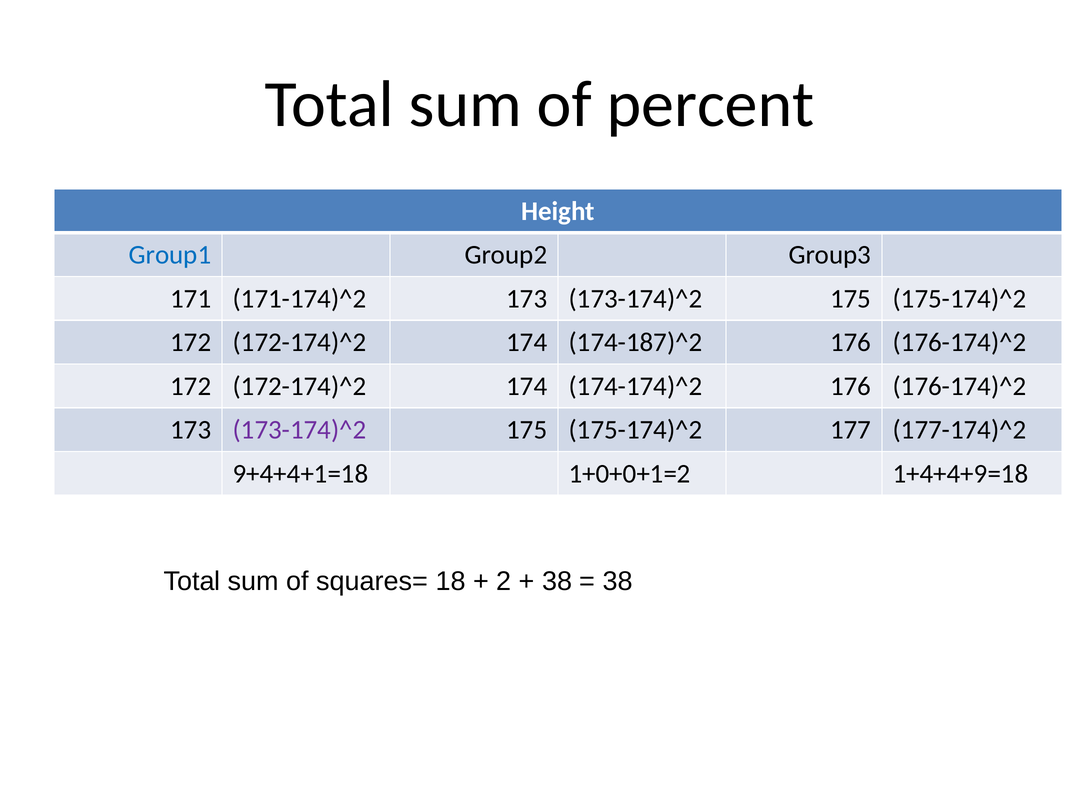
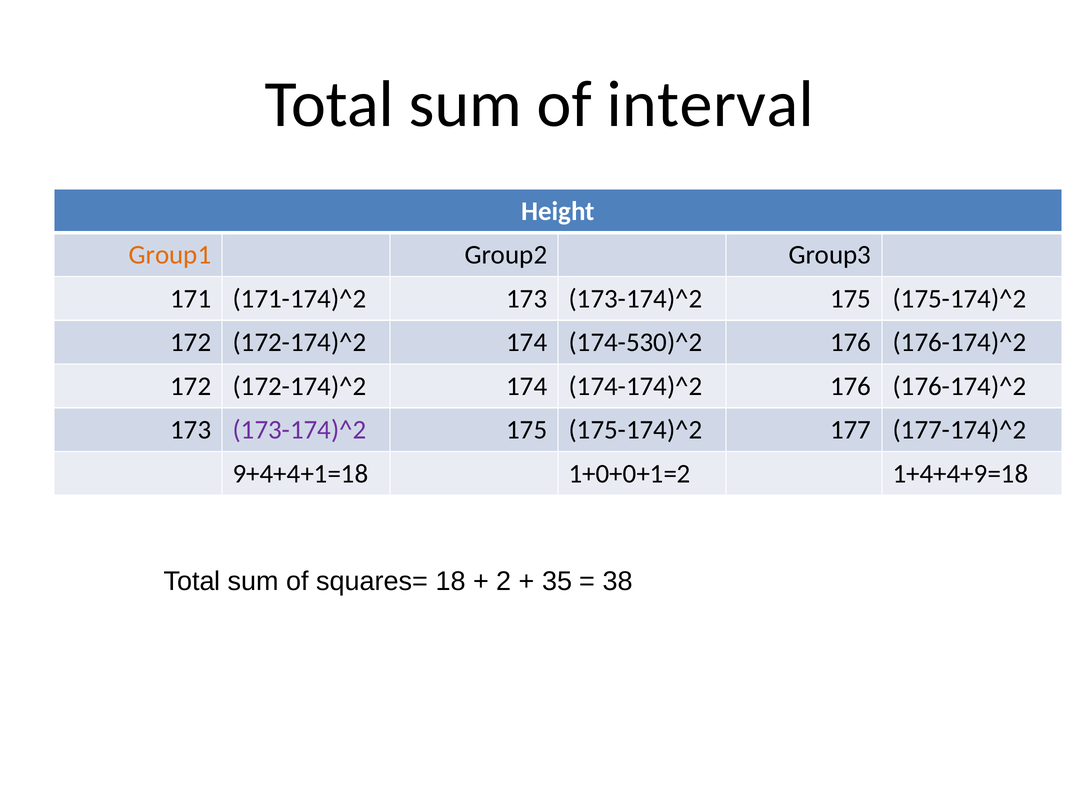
percent: percent -> interval
Group1 colour: blue -> orange
174-187)^2: 174-187)^2 -> 174-530)^2
38 at (557, 581): 38 -> 35
